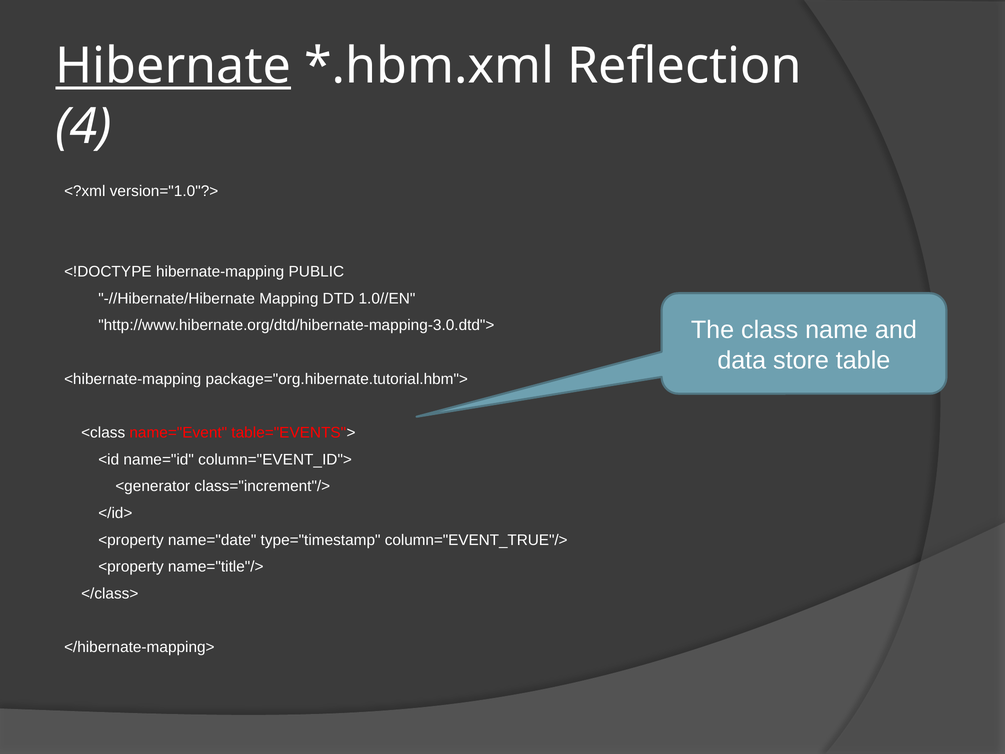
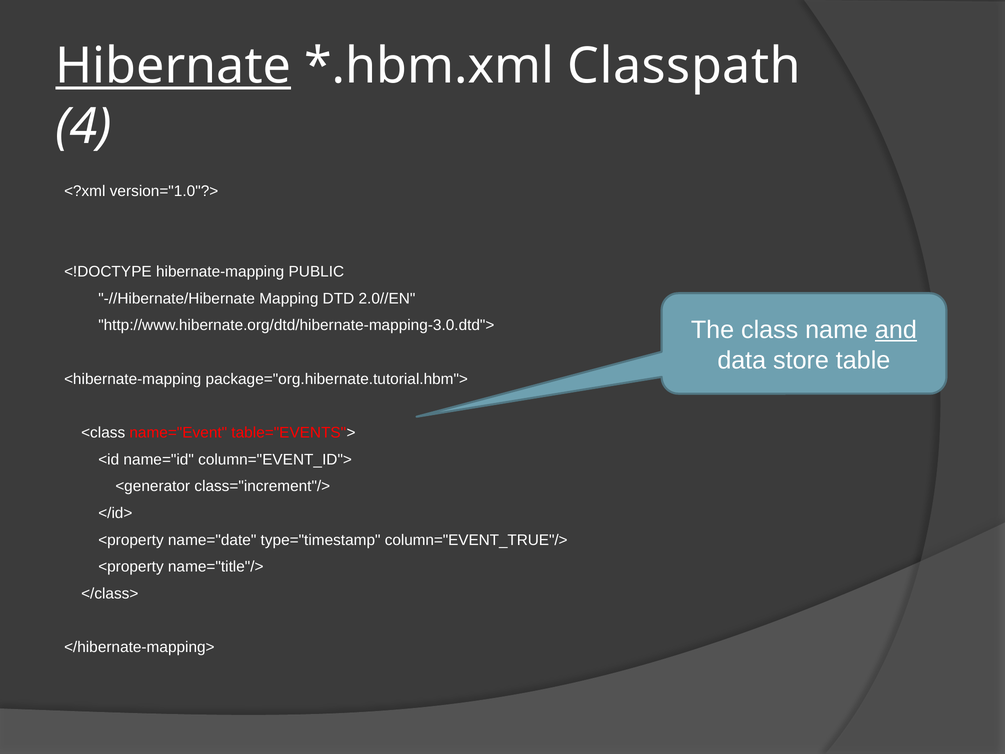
Reflection: Reflection -> Classpath
1.0//EN: 1.0//EN -> 2.0//EN
and underline: none -> present
